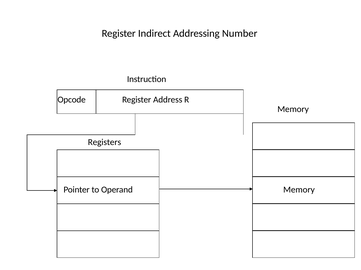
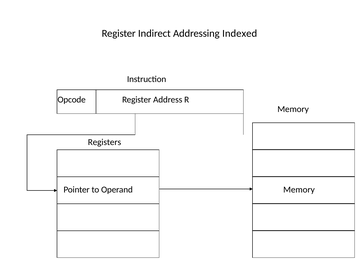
Number: Number -> Indexed
